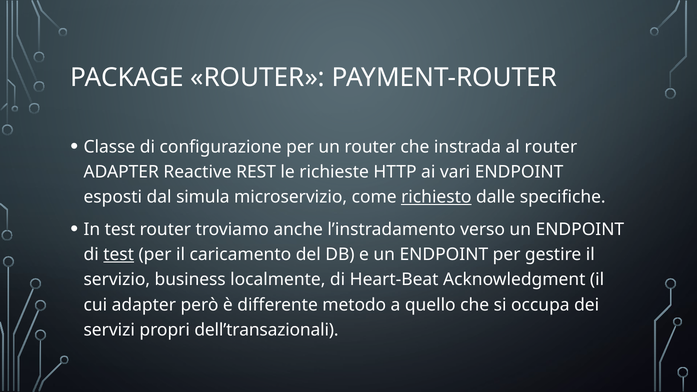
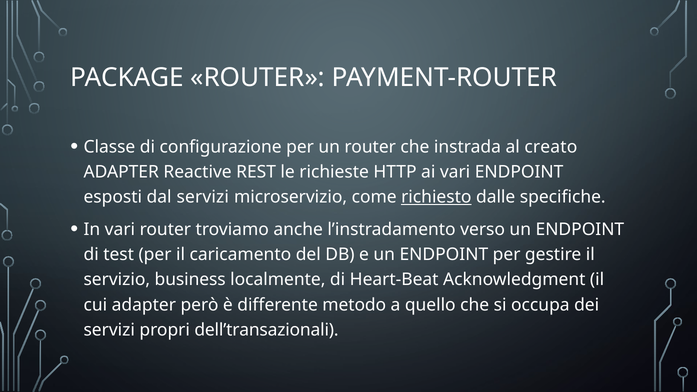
al router: router -> creato
dal simula: simula -> servizi
In test: test -> vari
test at (119, 255) underline: present -> none
